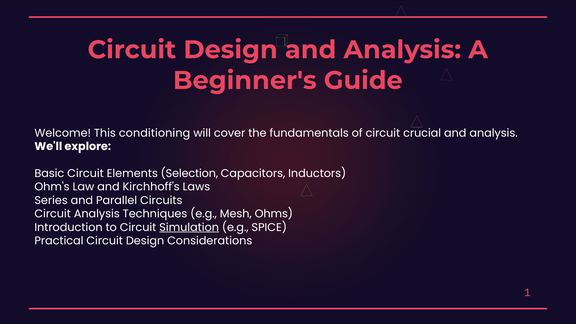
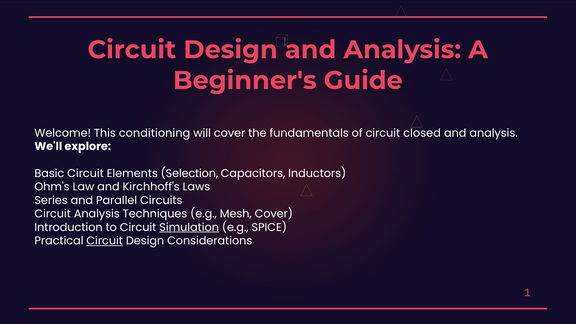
crucial: crucial -> closed
Mesh Ohms: Ohms -> Cover
Circuit at (105, 241) underline: none -> present
